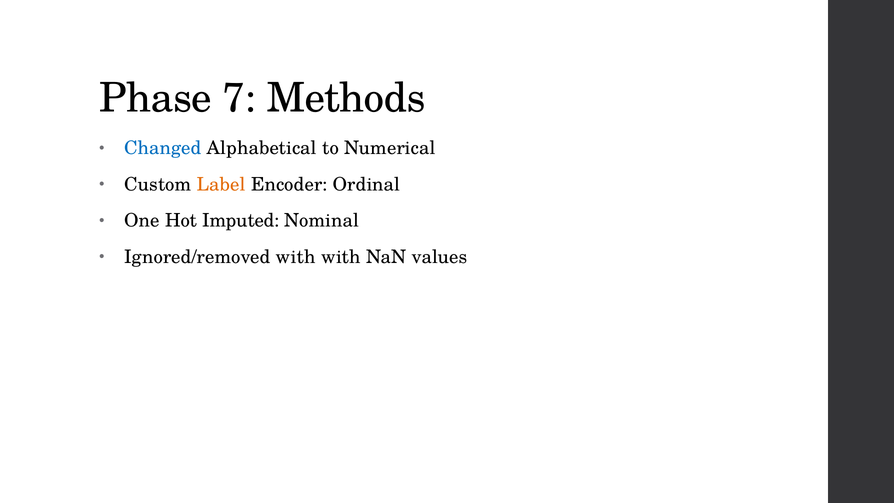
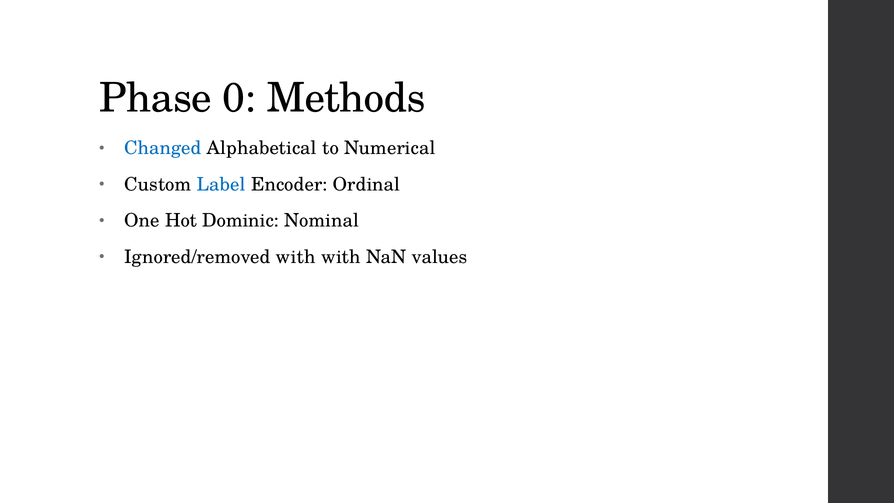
7: 7 -> 0
Label colour: orange -> blue
Imputed: Imputed -> Dominic
